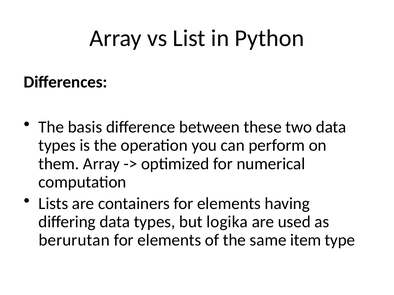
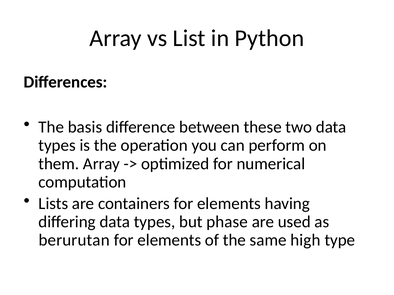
logika: logika -> phase
item: item -> high
